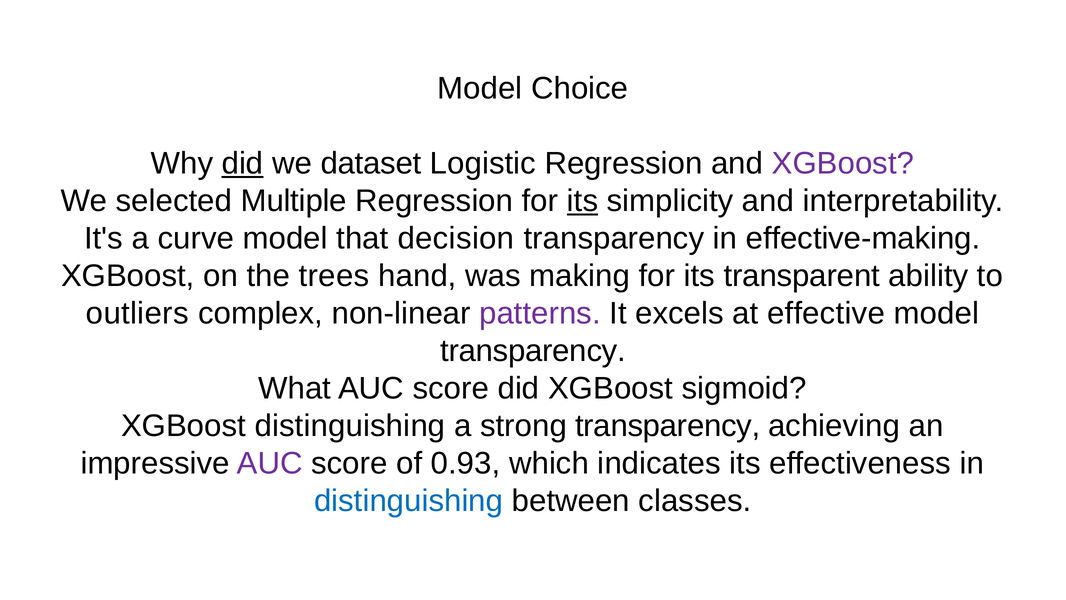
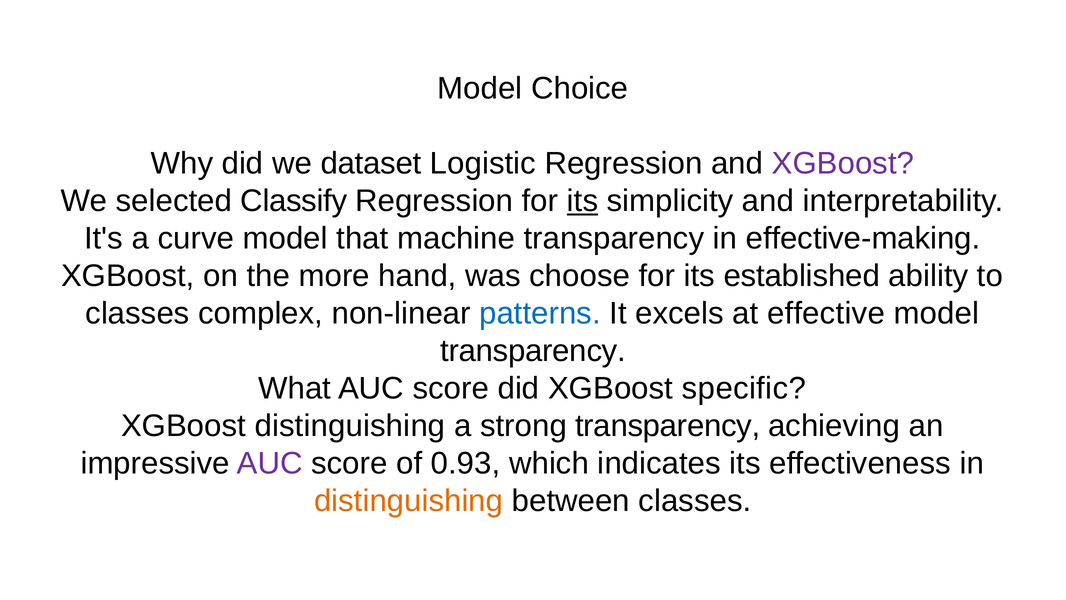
did at (242, 163) underline: present -> none
Multiple: Multiple -> Classify
decision: decision -> machine
trees: trees -> more
making: making -> choose
transparent: transparent -> established
outliers at (137, 313): outliers -> classes
patterns colour: purple -> blue
sigmoid: sigmoid -> specific
distinguishing at (409, 501) colour: blue -> orange
